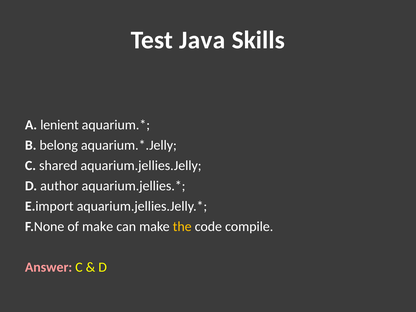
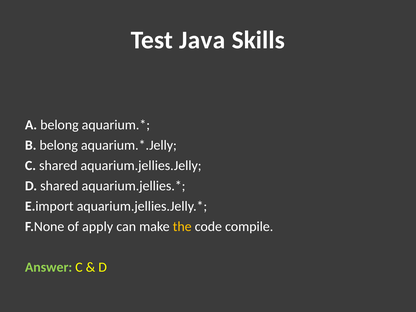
A lenient: lenient -> belong
D author: author -> shared
of make: make -> apply
Answer colour: pink -> light green
